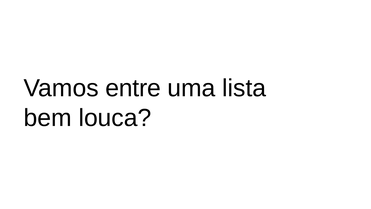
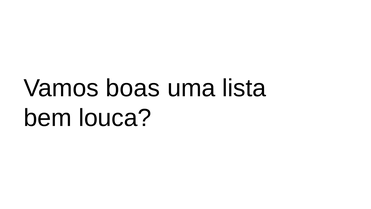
entre: entre -> boas
